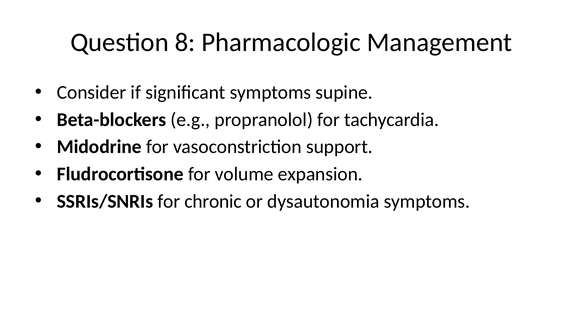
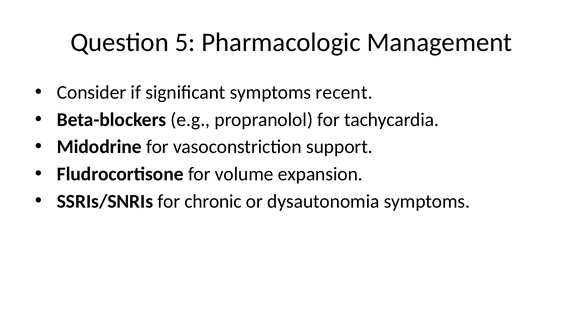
8: 8 -> 5
supine: supine -> recent
